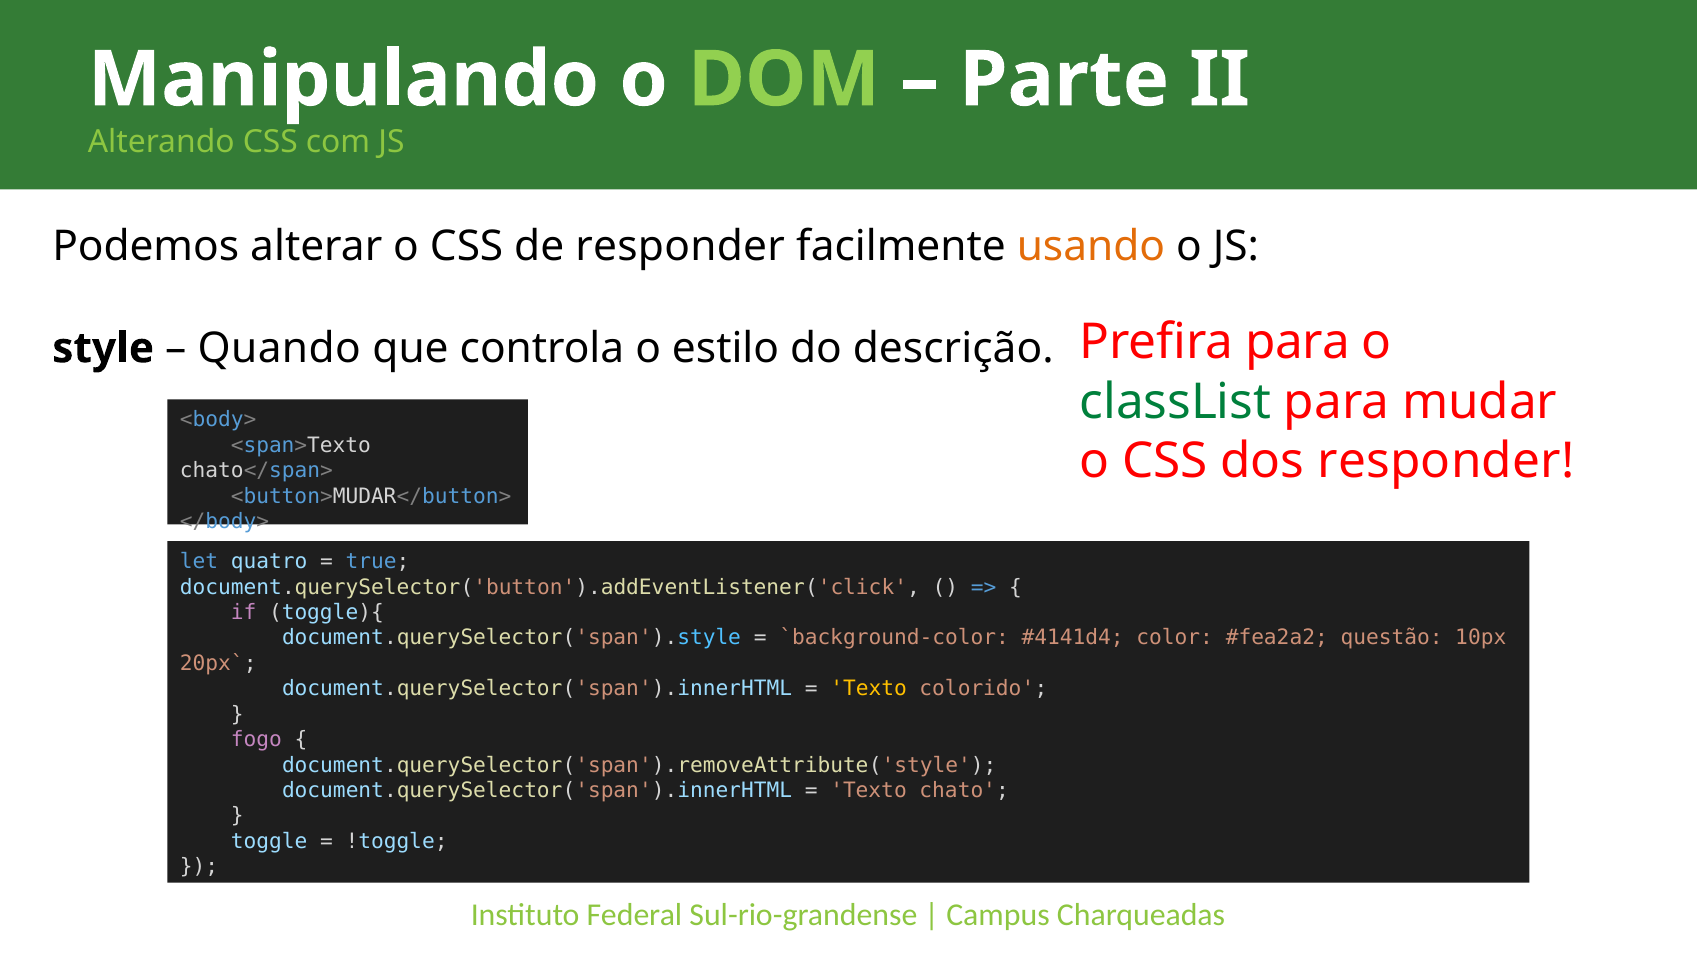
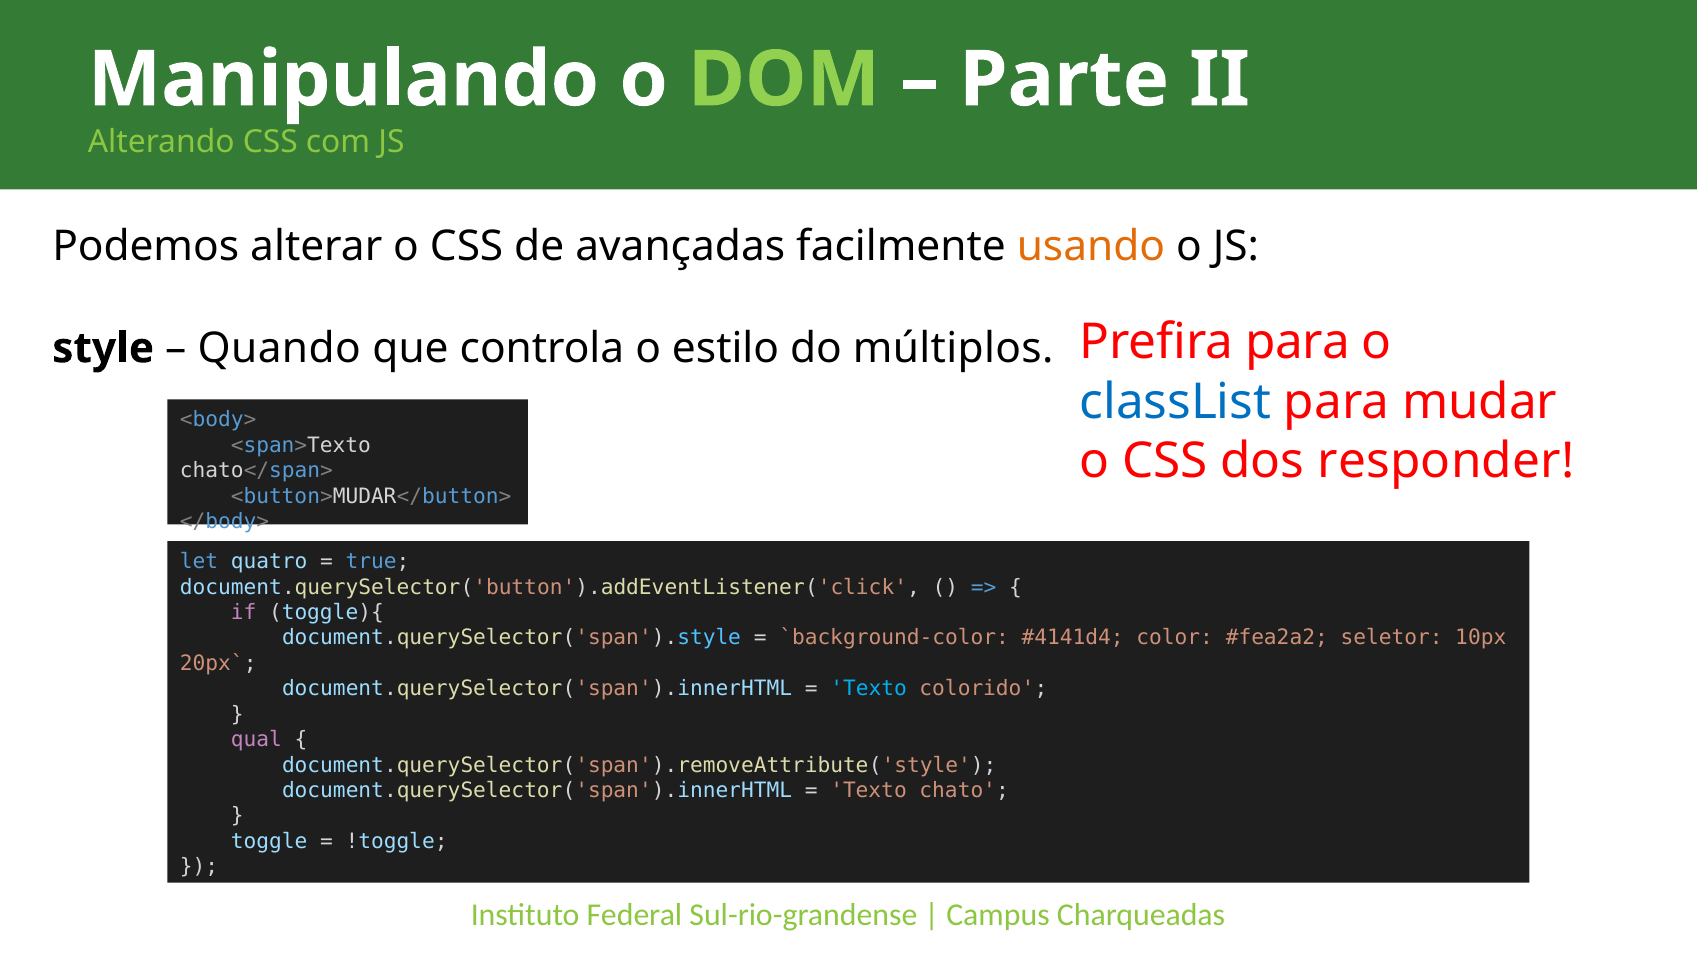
de responder: responder -> avançadas
descrição: descrição -> múltiplos
classList colour: green -> blue
questão: questão -> seletor
Texto at (869, 689) colour: yellow -> light blue
fogo: fogo -> qual
